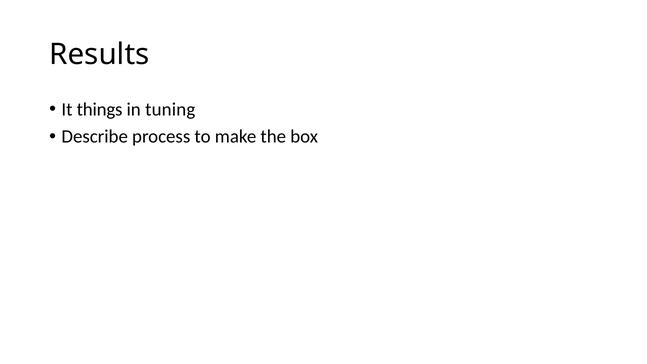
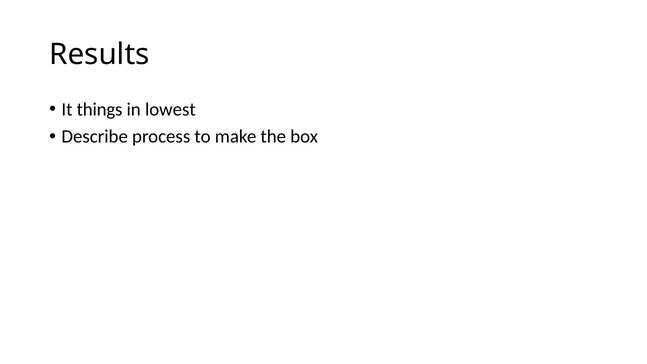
tuning: tuning -> lowest
